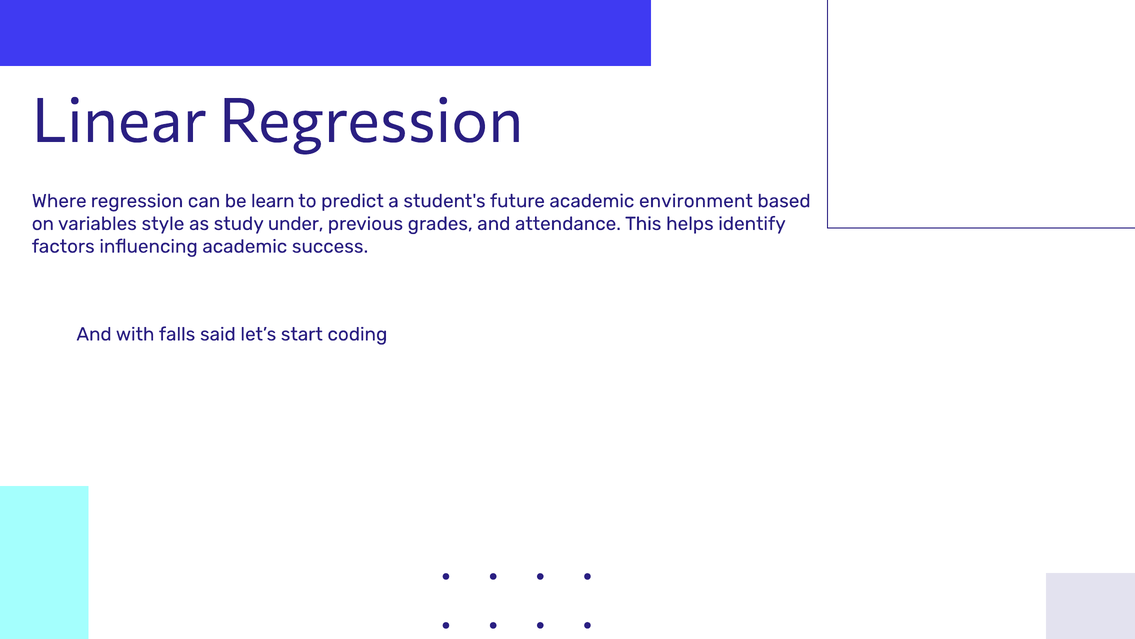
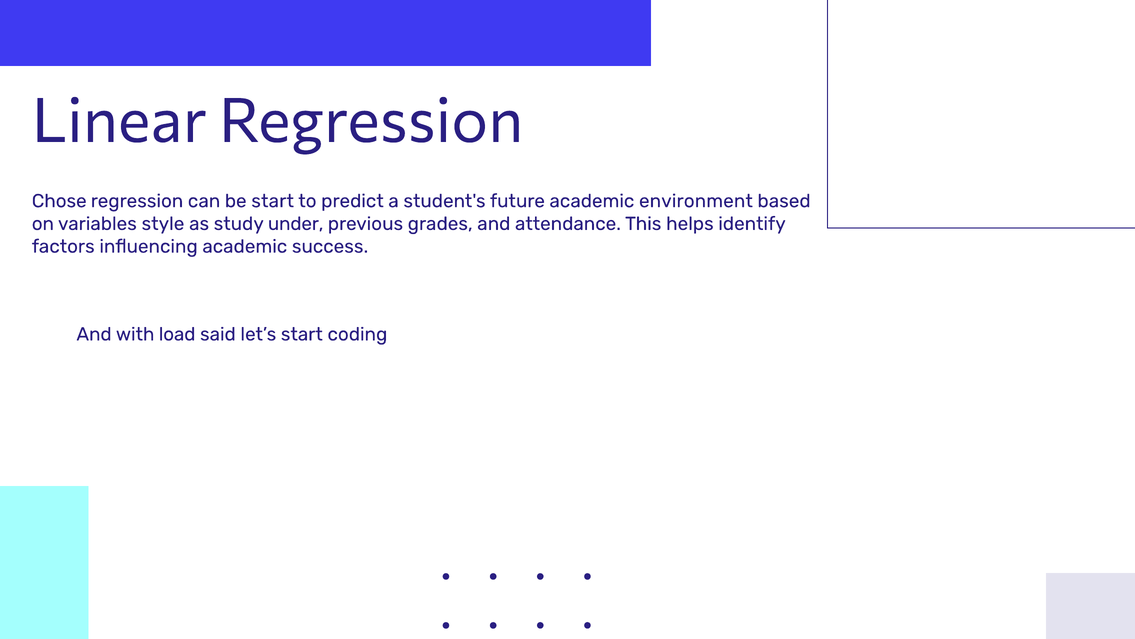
Where: Where -> Chose
be learn: learn -> start
falls: falls -> load
